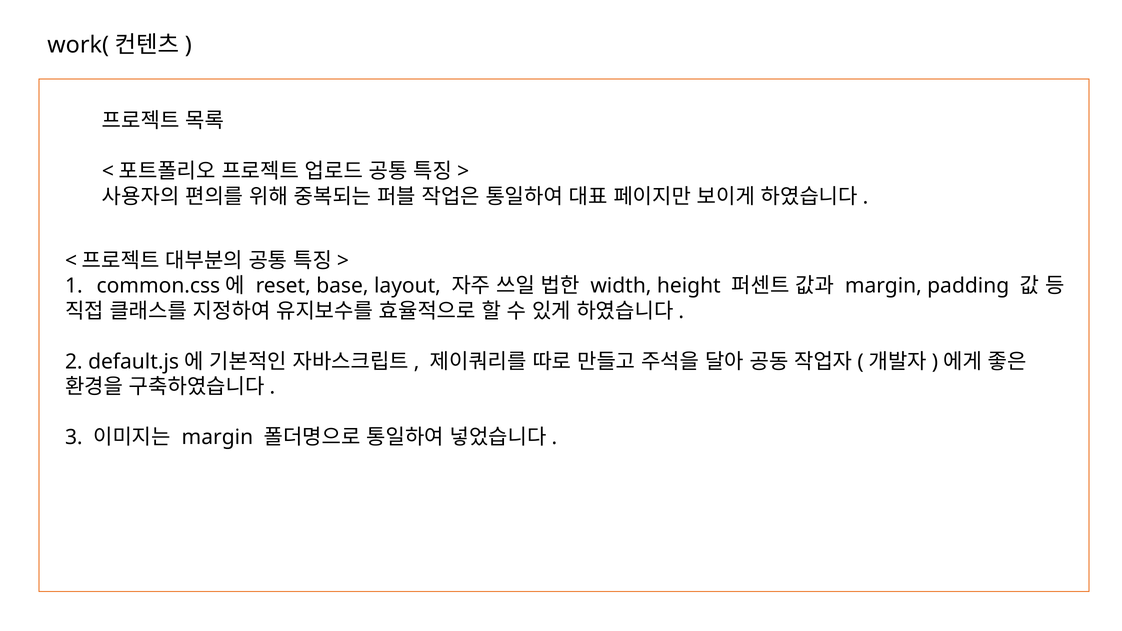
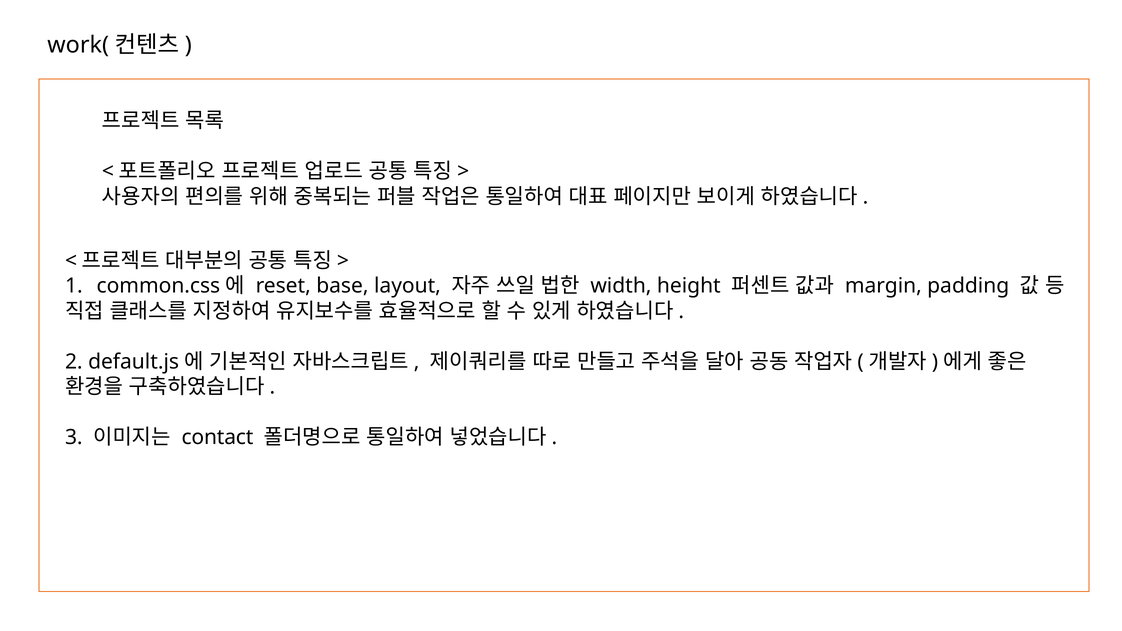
margin at (217, 437): margin -> contact
